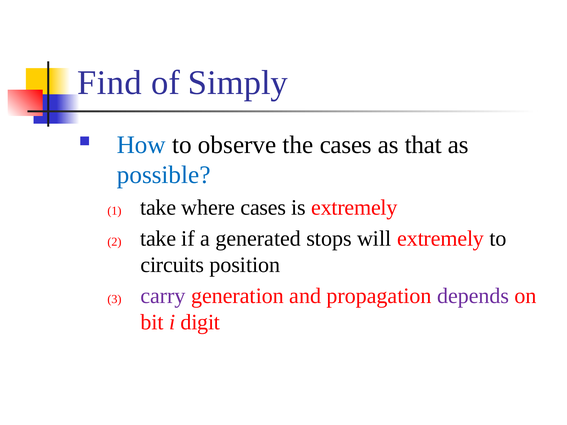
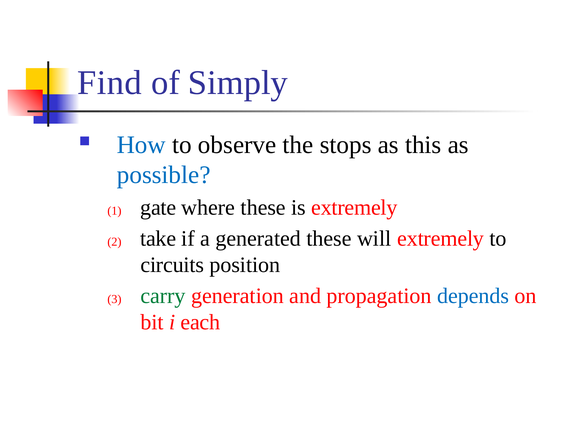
the cases: cases -> stops
that: that -> this
take at (158, 208): take -> gate
where cases: cases -> these
generated stops: stops -> these
carry colour: purple -> green
depends colour: purple -> blue
digit: digit -> each
